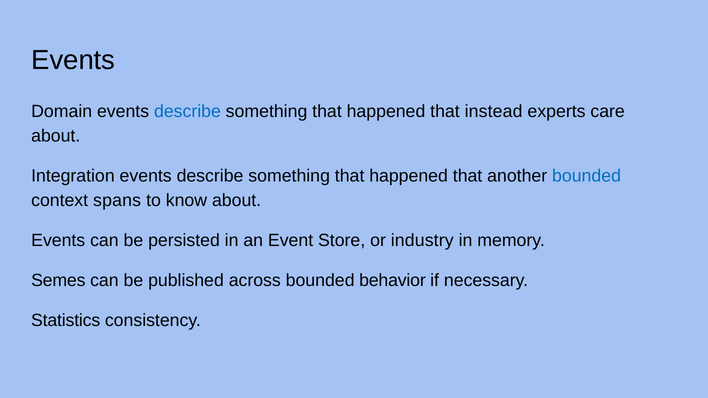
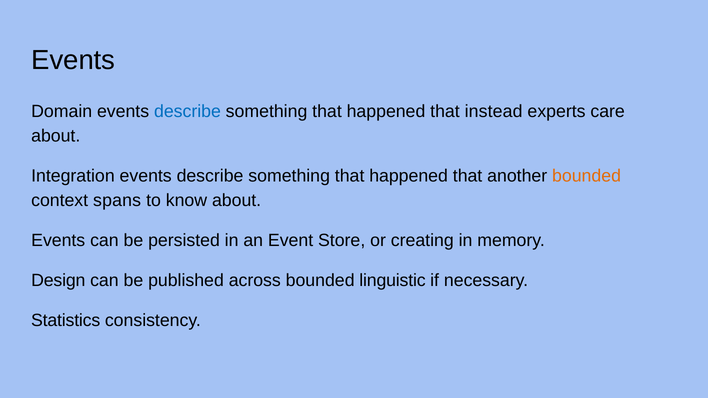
bounded at (587, 176) colour: blue -> orange
industry: industry -> creating
Semes: Semes -> Design
behavior: behavior -> linguistic
